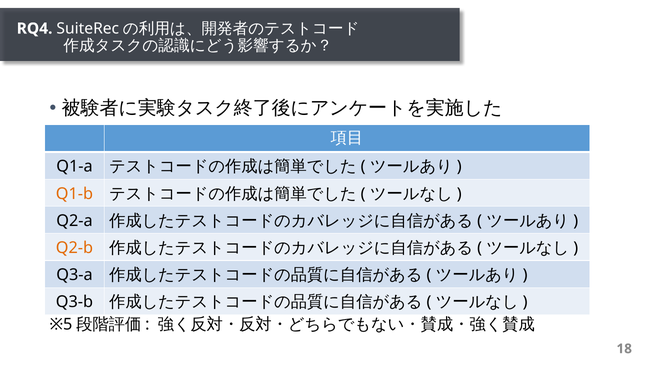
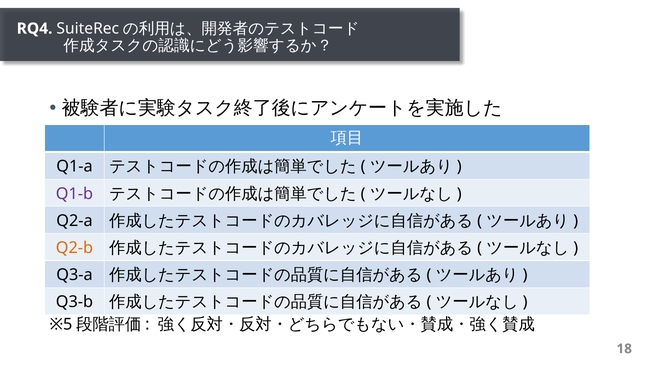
Q1-b colour: orange -> purple
